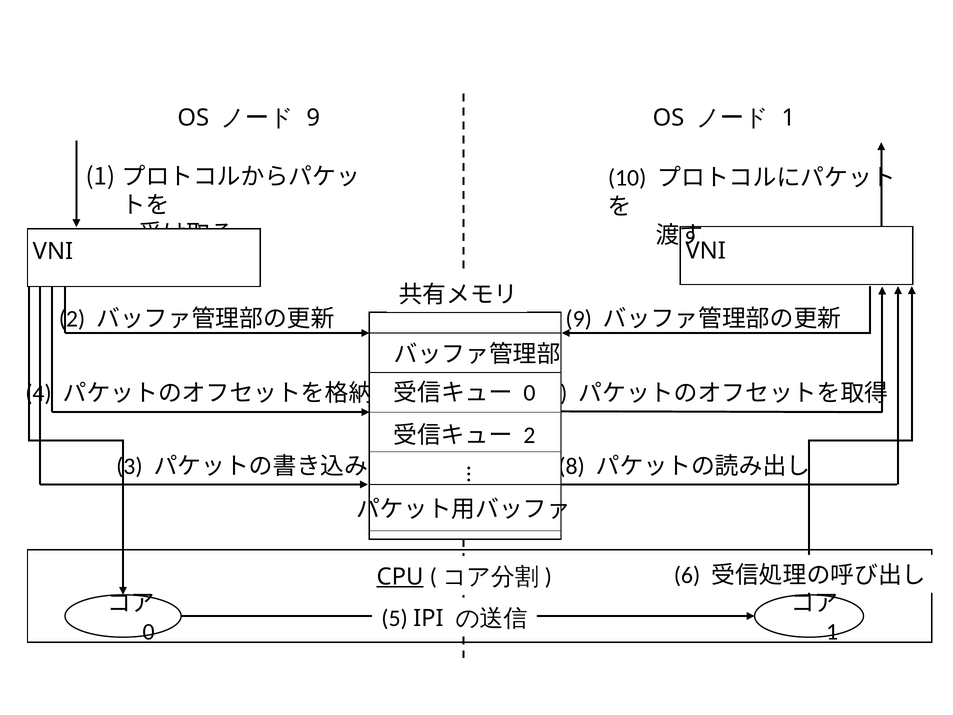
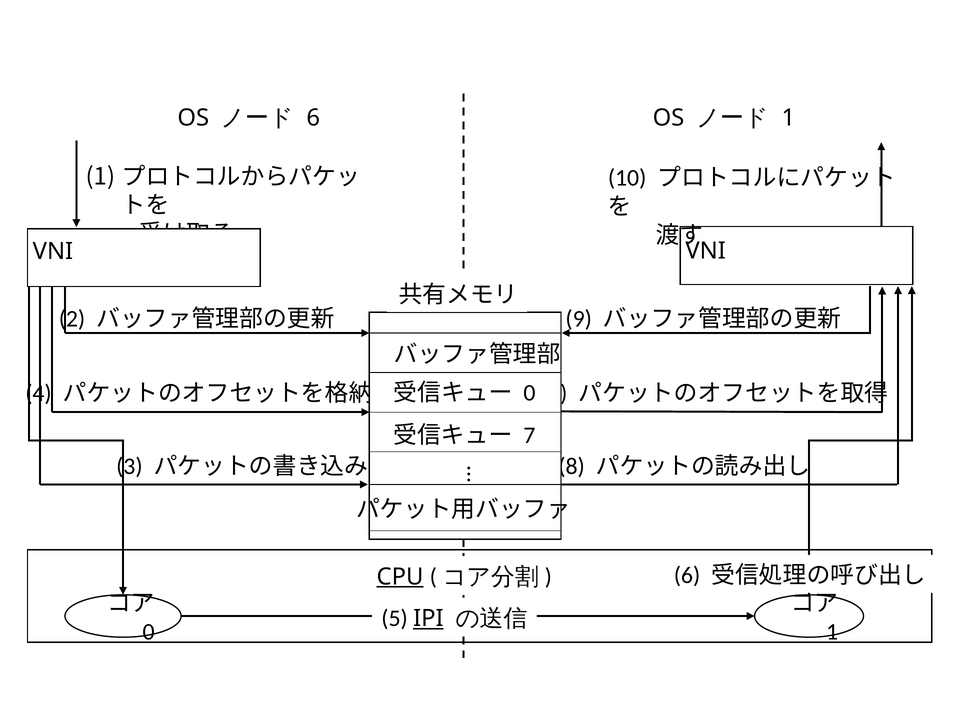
9 at (313, 118): 9 -> 6
2 at (529, 435): 2 -> 7
IPI underline: none -> present
